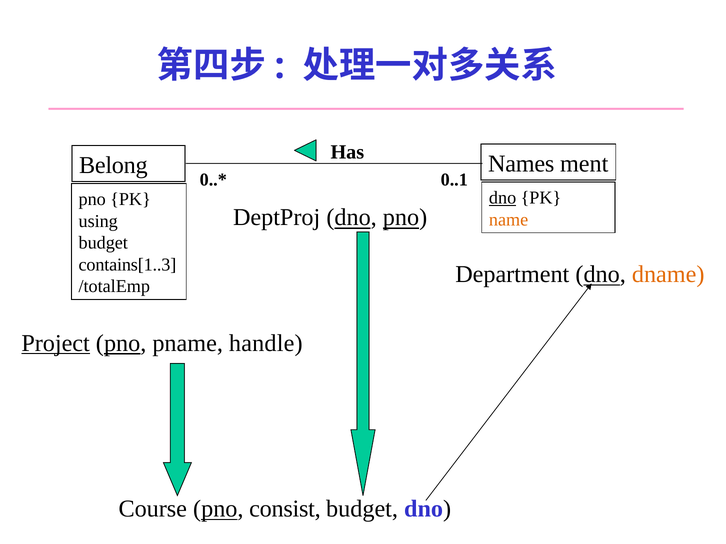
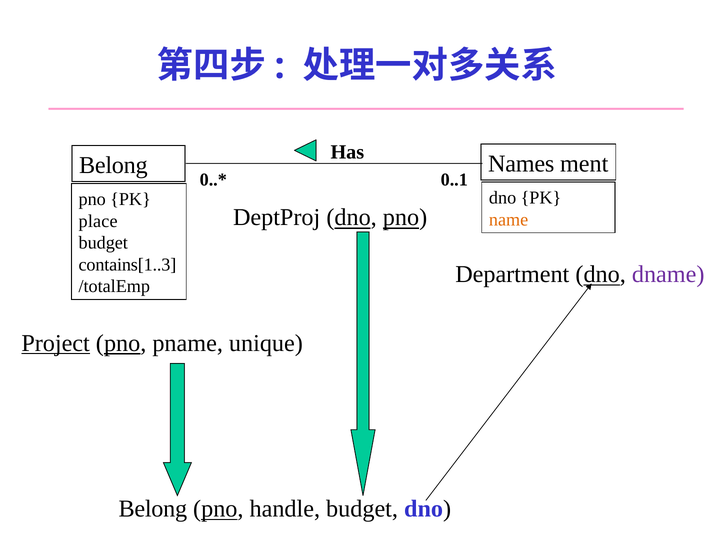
dno at (503, 198) underline: present -> none
using: using -> place
dname colour: orange -> purple
handle: handle -> unique
Course at (153, 509): Course -> Belong
consist: consist -> handle
